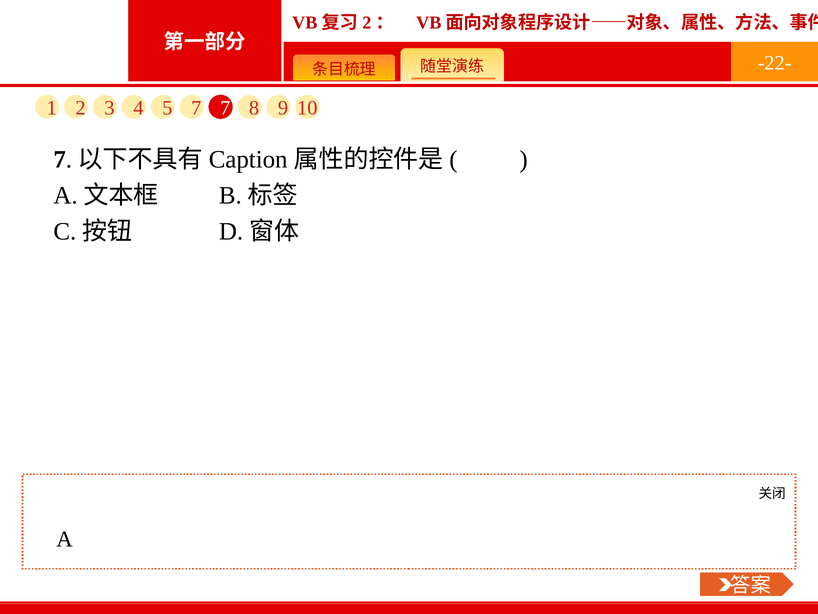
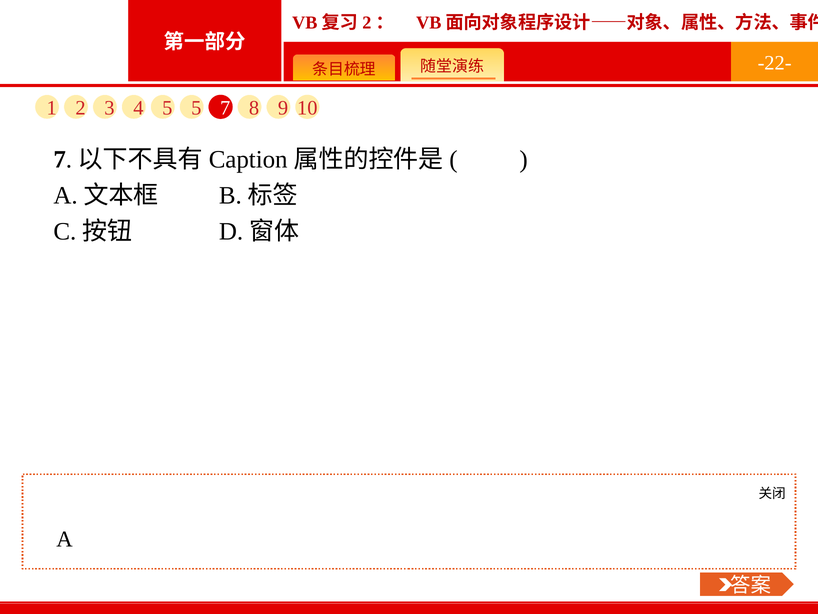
5 7: 7 -> 5
